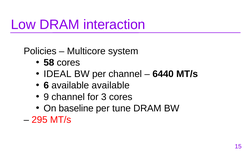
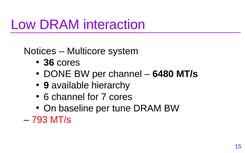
Policies: Policies -> Notices
58: 58 -> 36
IDEAL: IDEAL -> DONE
6440: 6440 -> 6480
6: 6 -> 9
available available: available -> hierarchy
9: 9 -> 6
3: 3 -> 7
295: 295 -> 793
